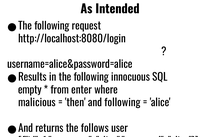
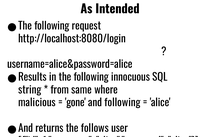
empty: empty -> string
enter: enter -> same
then: then -> gone
